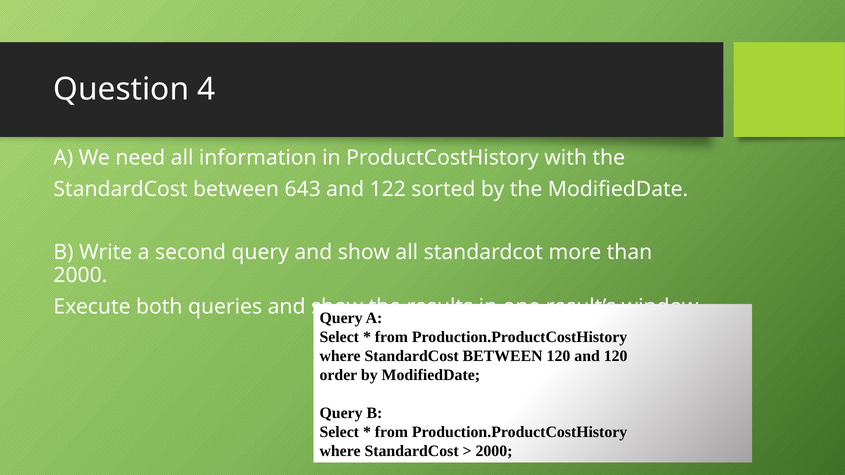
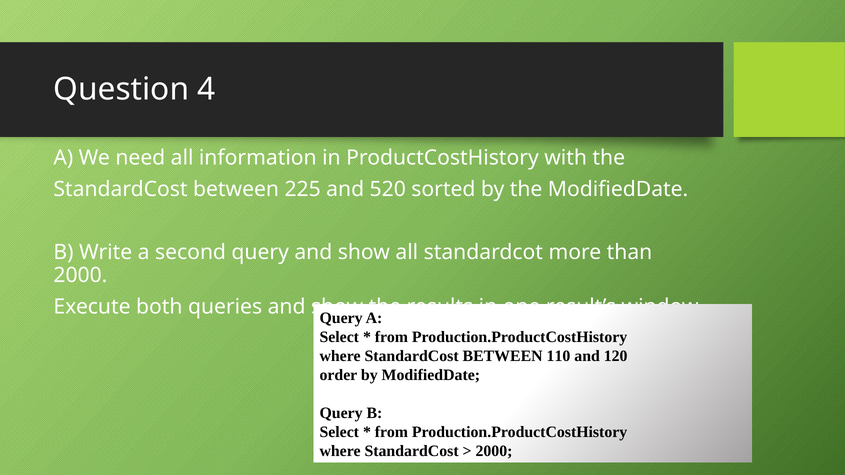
643: 643 -> 225
122: 122 -> 520
BETWEEN 120: 120 -> 110
